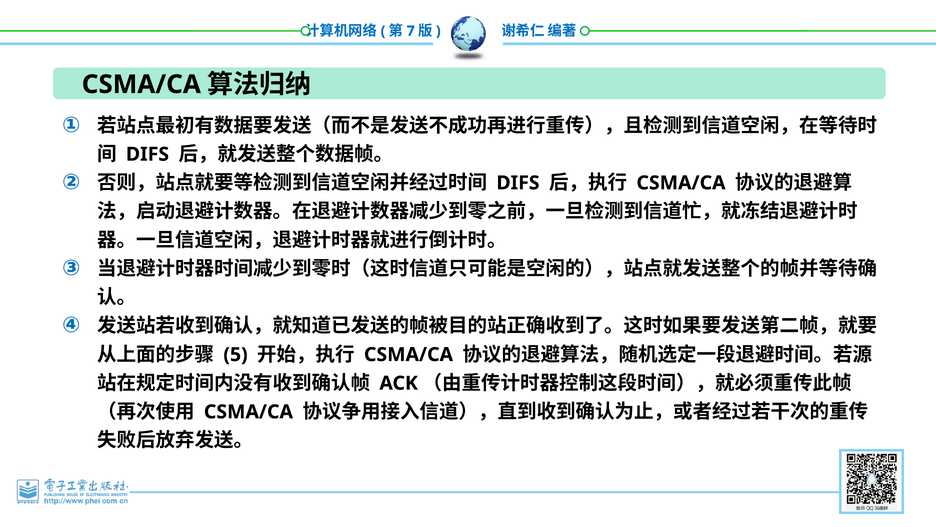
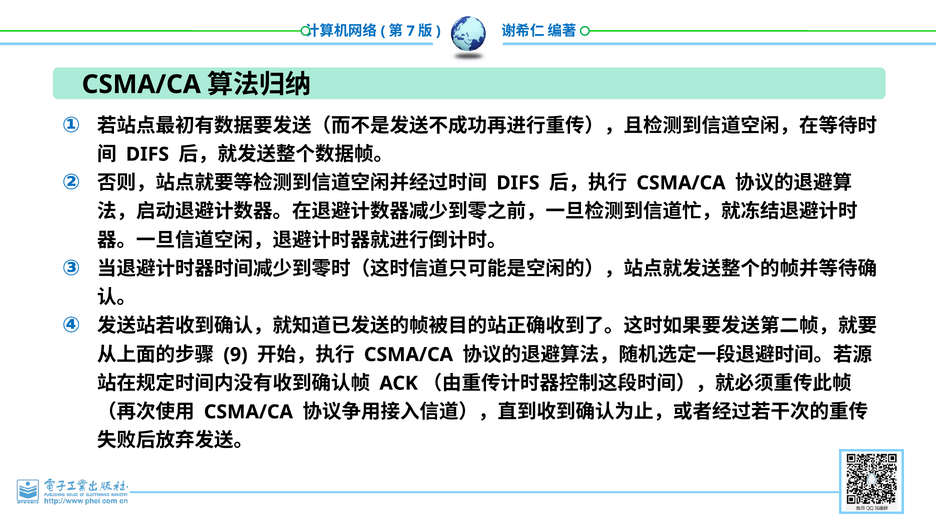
5: 5 -> 9
